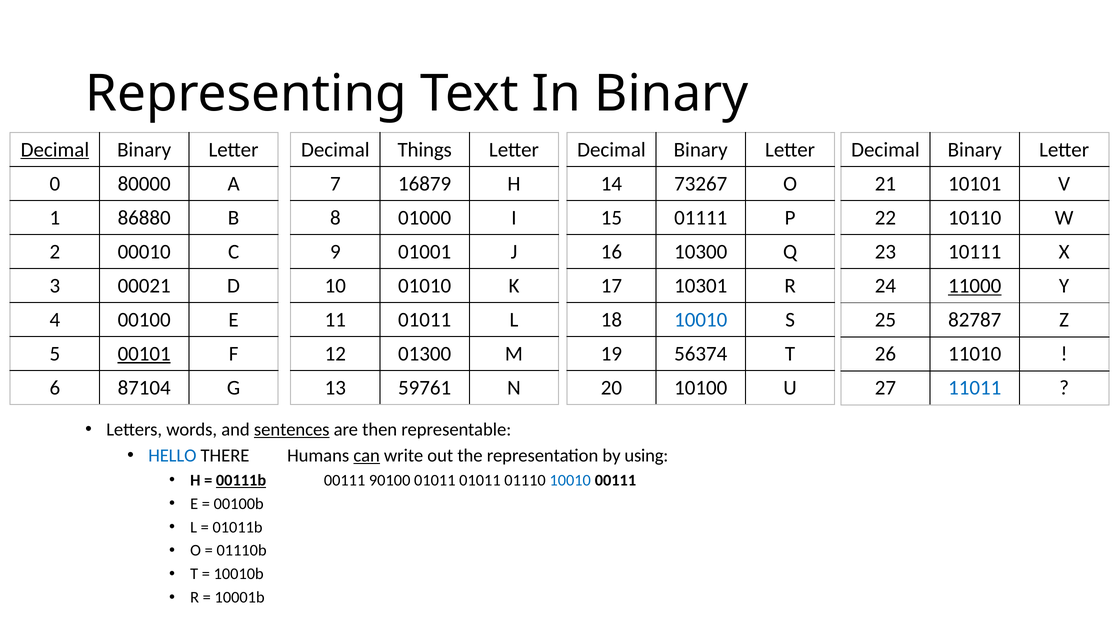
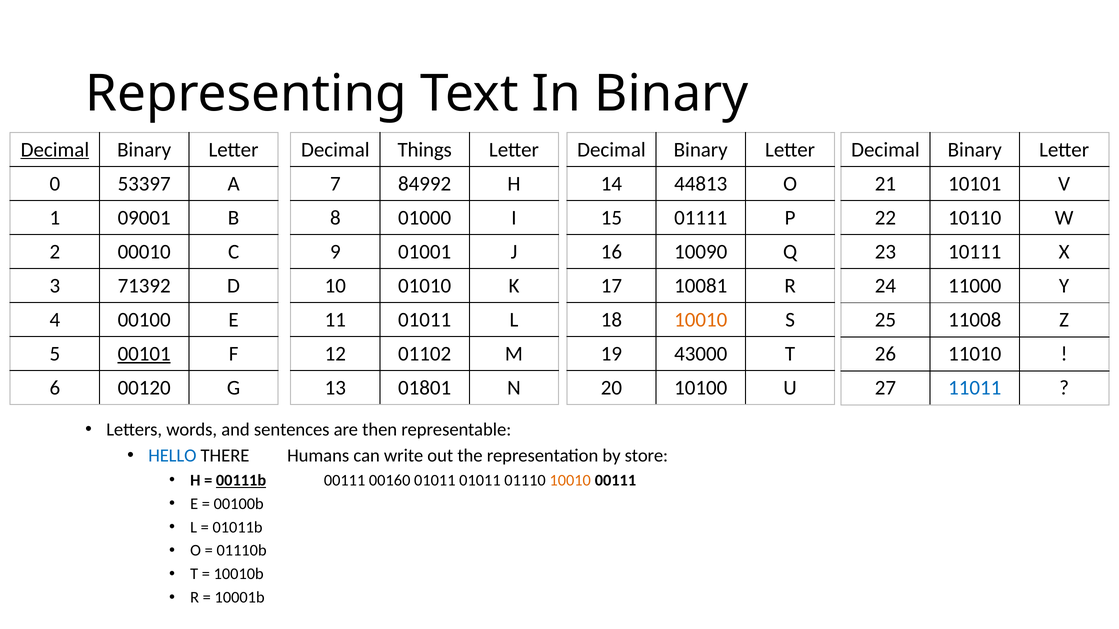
80000: 80000 -> 53397
16879: 16879 -> 84992
73267: 73267 -> 44813
86880: 86880 -> 09001
10300: 10300 -> 10090
00021: 00021 -> 71392
10301: 10301 -> 10081
11000 underline: present -> none
10010 at (701, 320) colour: blue -> orange
82787: 82787 -> 11008
01300: 01300 -> 01102
56374: 56374 -> 43000
87104: 87104 -> 00120
59761: 59761 -> 01801
sentences underline: present -> none
can underline: present -> none
using: using -> store
90100: 90100 -> 00160
10010 at (570, 481) colour: blue -> orange
